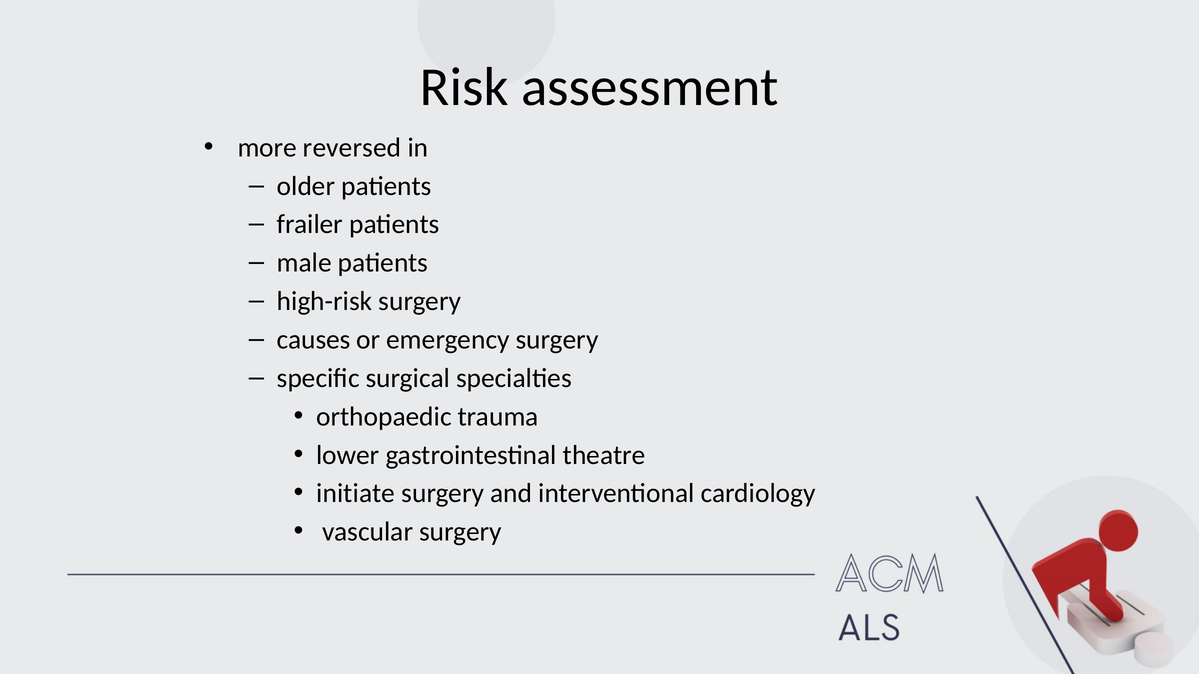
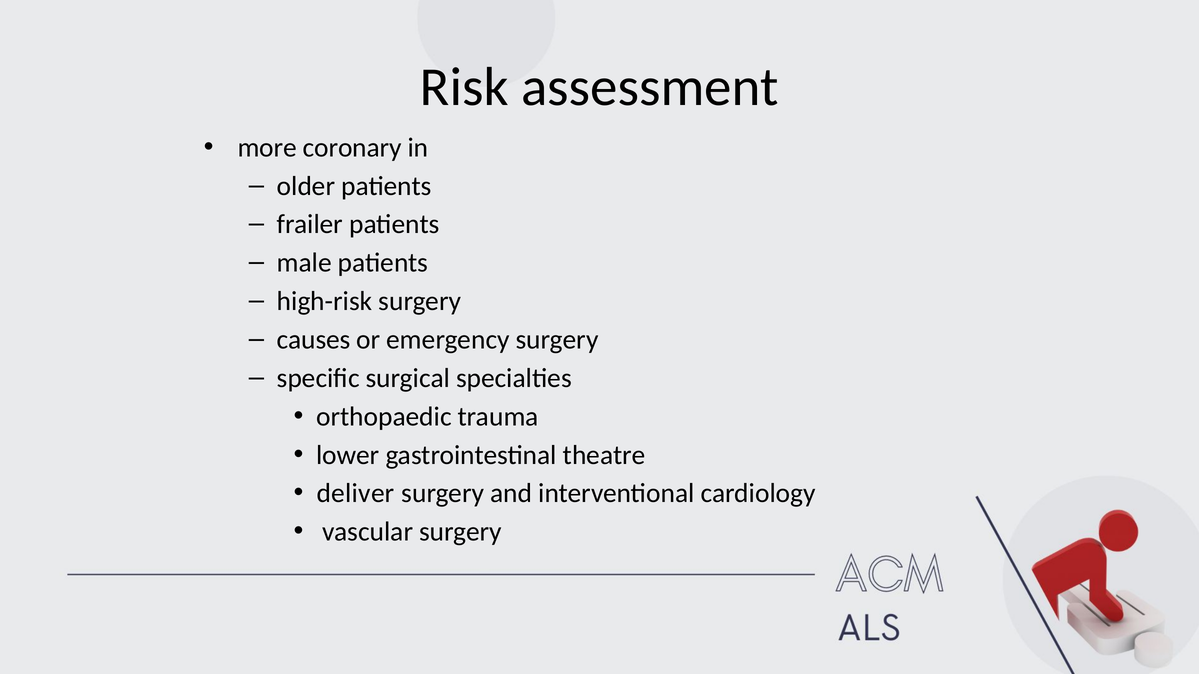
reversed: reversed -> coronary
initiate: initiate -> deliver
